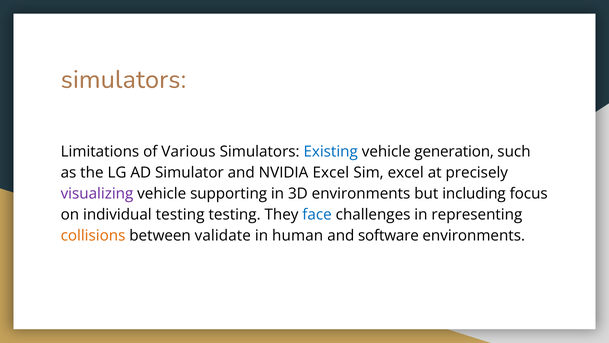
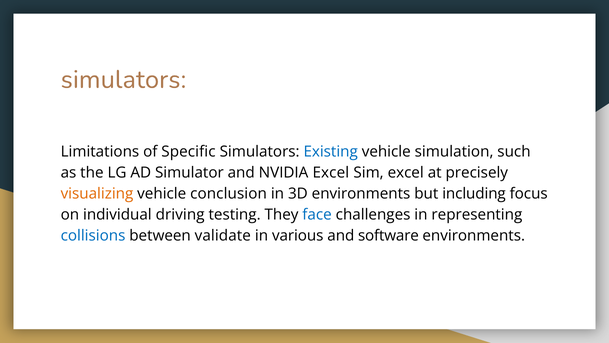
Various: Various -> Specific
generation: generation -> simulation
visualizing colour: purple -> orange
supporting: supporting -> conclusion
individual testing: testing -> driving
collisions colour: orange -> blue
human: human -> various
